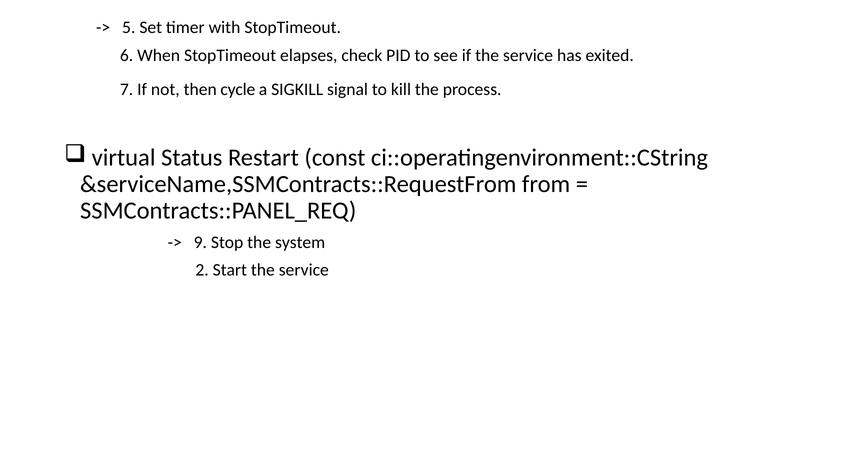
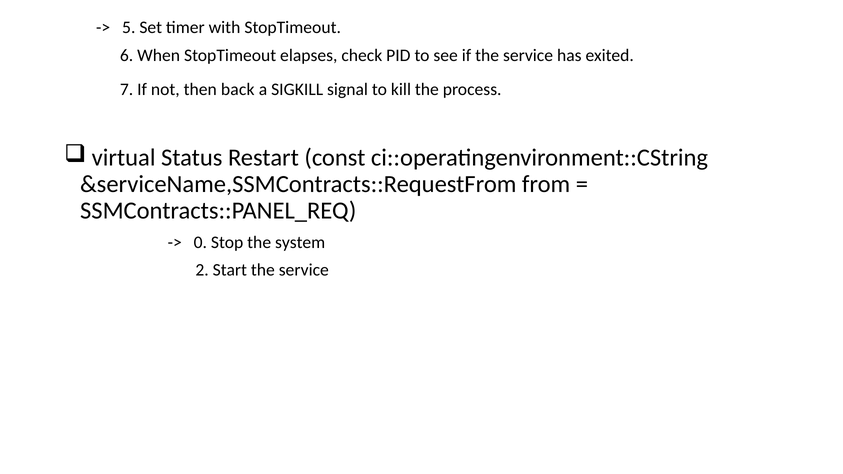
cycle: cycle -> back
9: 9 -> 0
